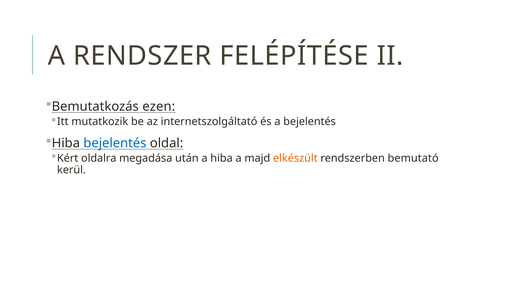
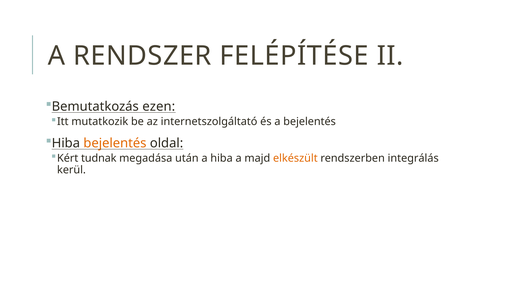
bejelentés at (115, 143) colour: blue -> orange
oldalra: oldalra -> tudnak
bemutató: bemutató -> integrálás
